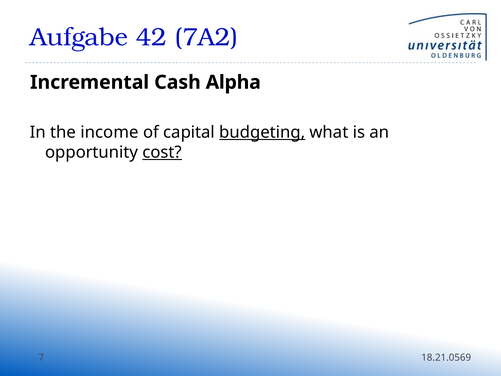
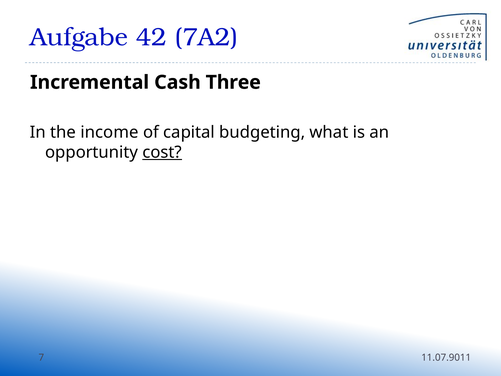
Alpha: Alpha -> Three
budgeting underline: present -> none
18.21.0569: 18.21.0569 -> 11.07.9011
